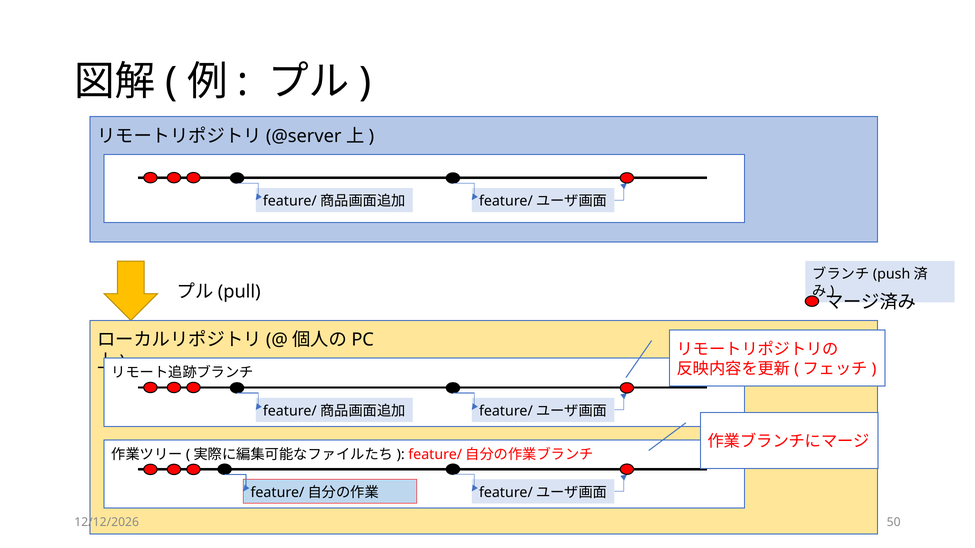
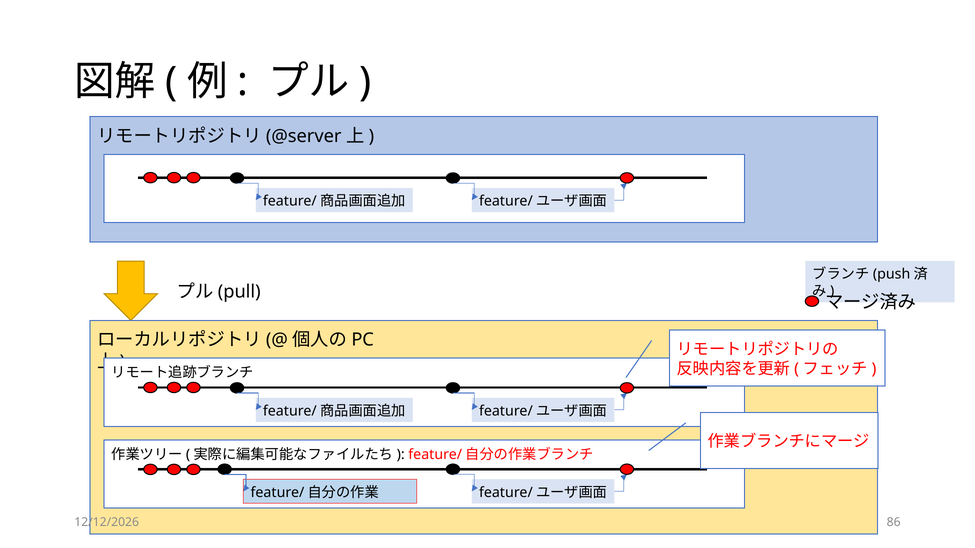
50: 50 -> 86
